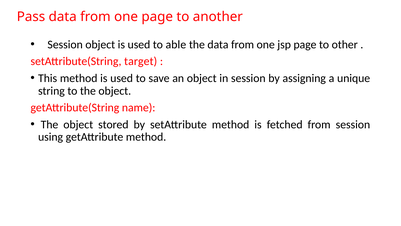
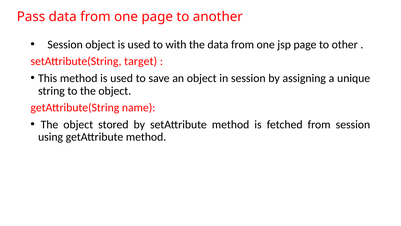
able: able -> with
